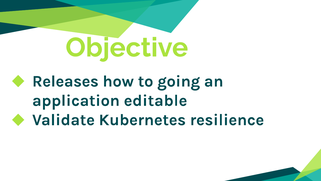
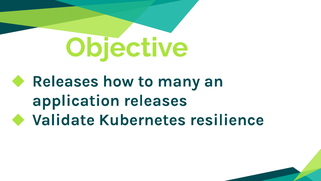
going: going -> many
application editable: editable -> releases
